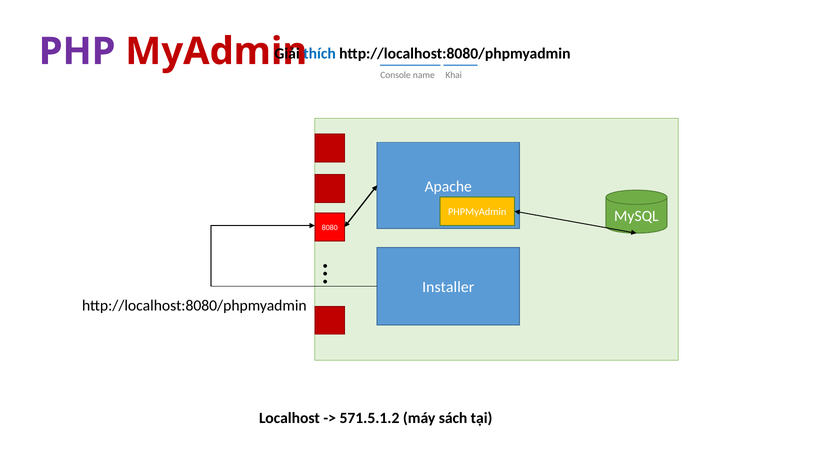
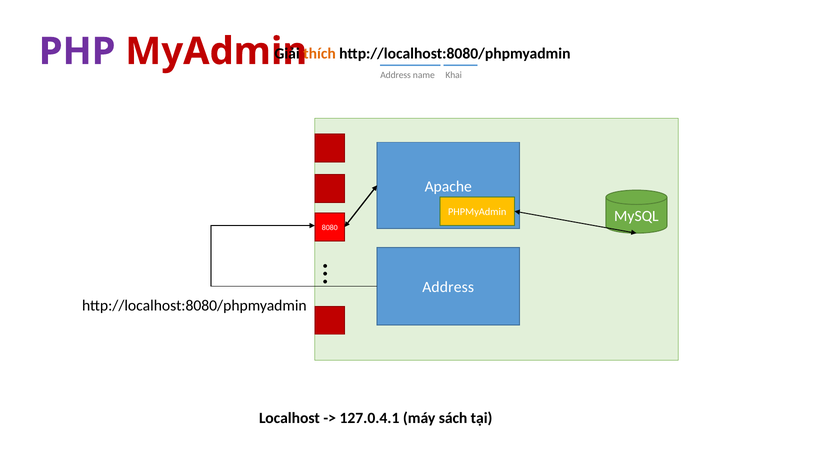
thích colour: blue -> orange
Console at (396, 75): Console -> Address
Installer at (448, 288): Installer -> Address
571.5.1.2: 571.5.1.2 -> 127.0.4.1
